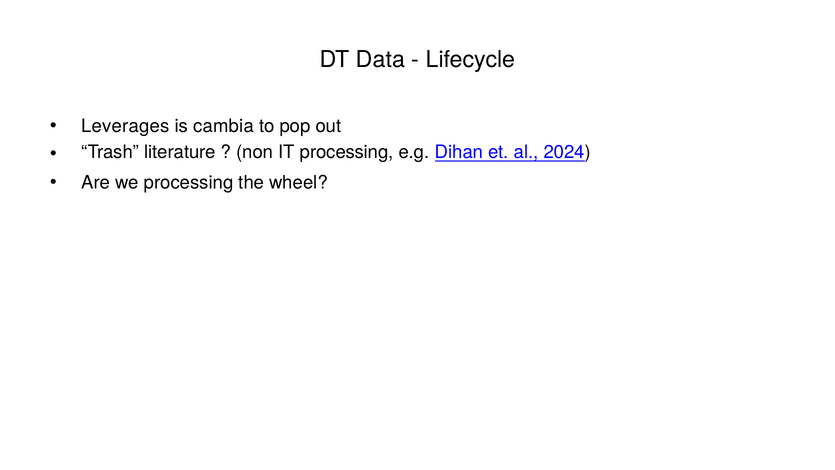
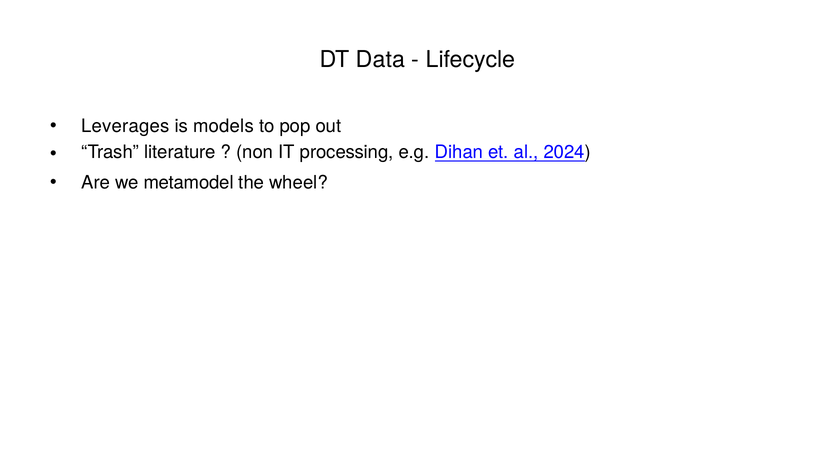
cambia: cambia -> models
we processing: processing -> metamodel
